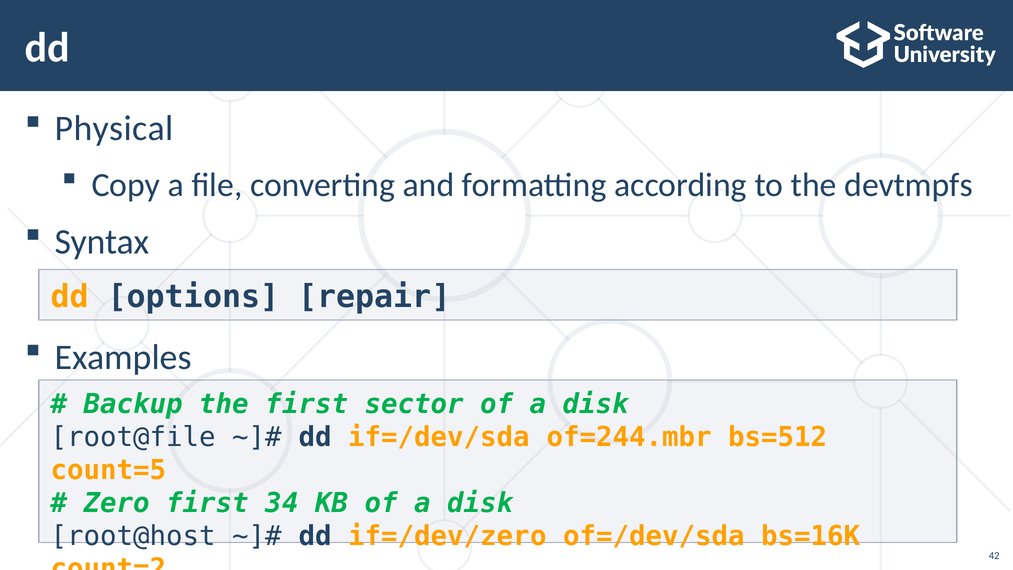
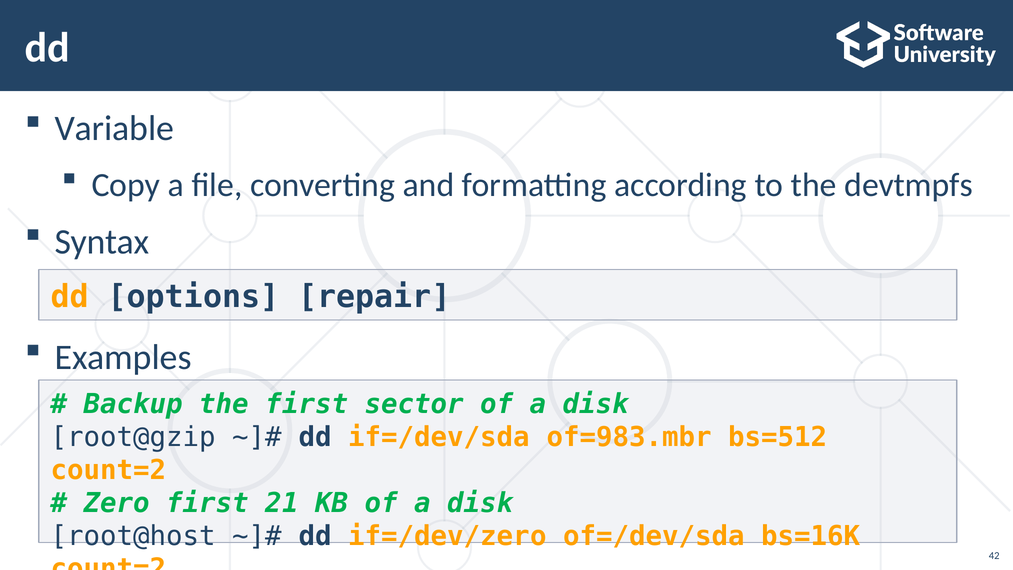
Physical: Physical -> Variable
root@file: root@file -> root@gzip
of=244.mbr: of=244.mbr -> of=983.mbr
count=5 at (109, 470): count=5 -> count=2
34: 34 -> 21
